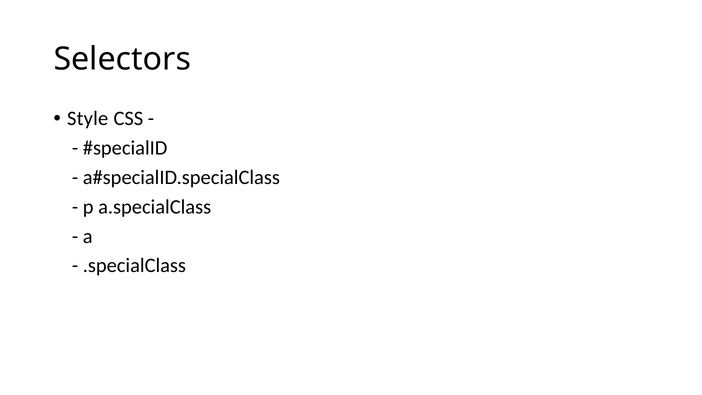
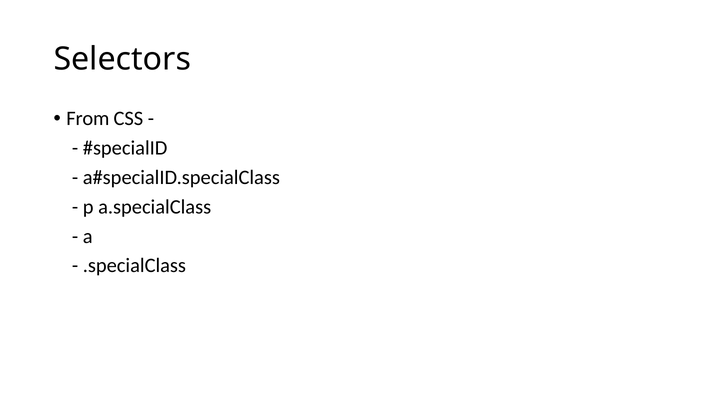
Style: Style -> From
